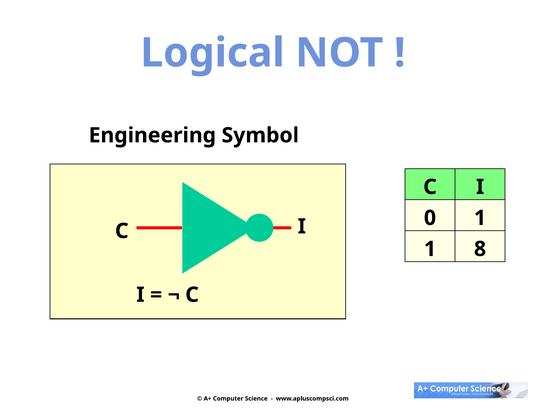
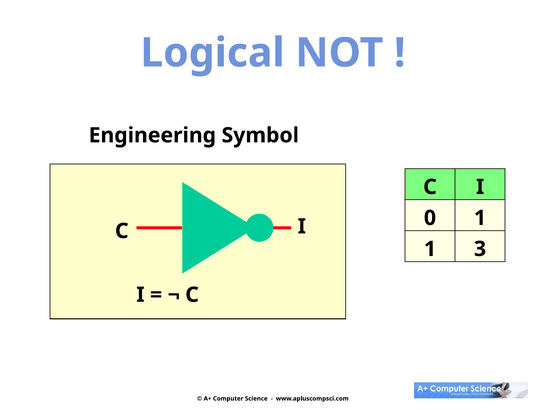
8: 8 -> 3
